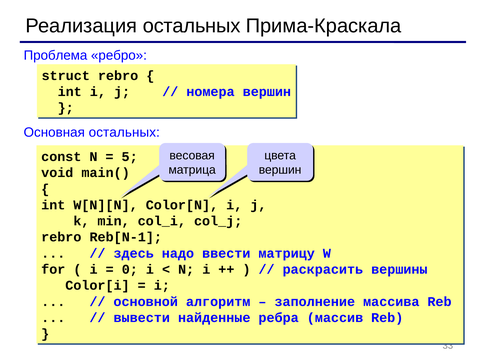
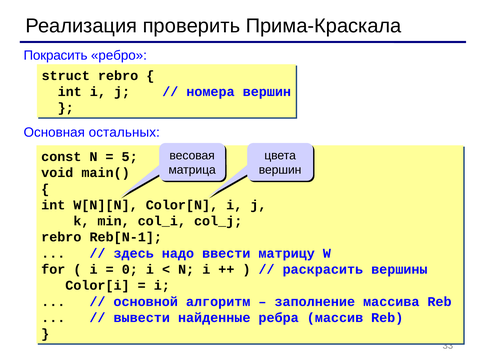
Реализация остальных: остальных -> проверить
Проблема: Проблема -> Покрасить
